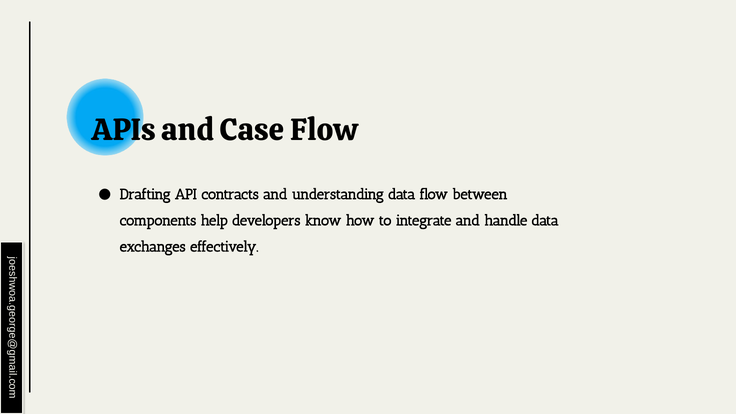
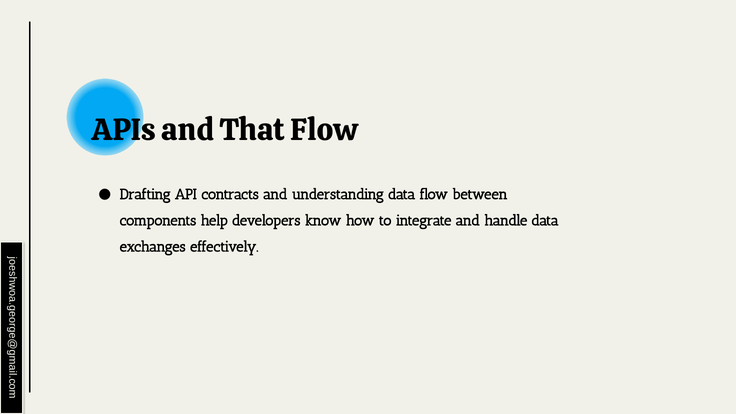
Case: Case -> That
